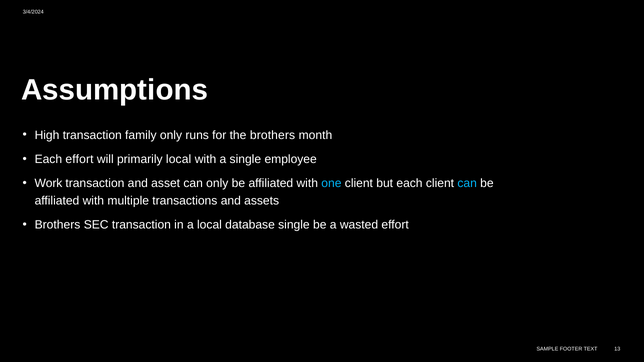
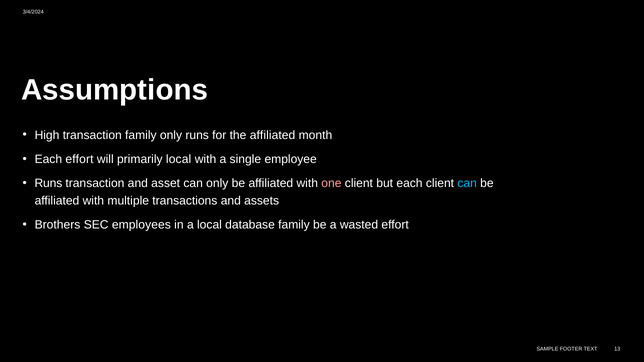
the brothers: brothers -> affiliated
Work at (48, 183): Work -> Runs
one colour: light blue -> pink
SEC transaction: transaction -> employees
database single: single -> family
